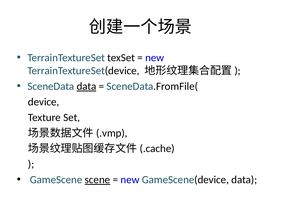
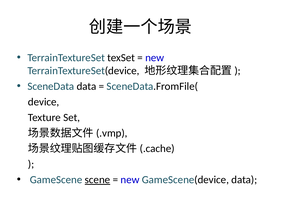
data at (86, 87) underline: present -> none
